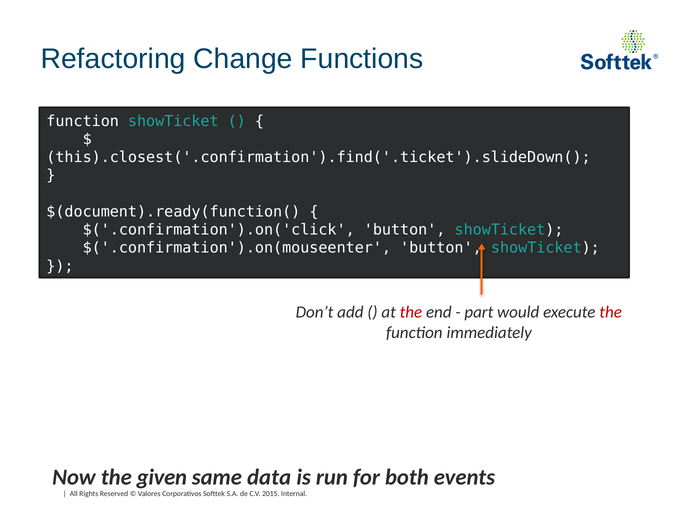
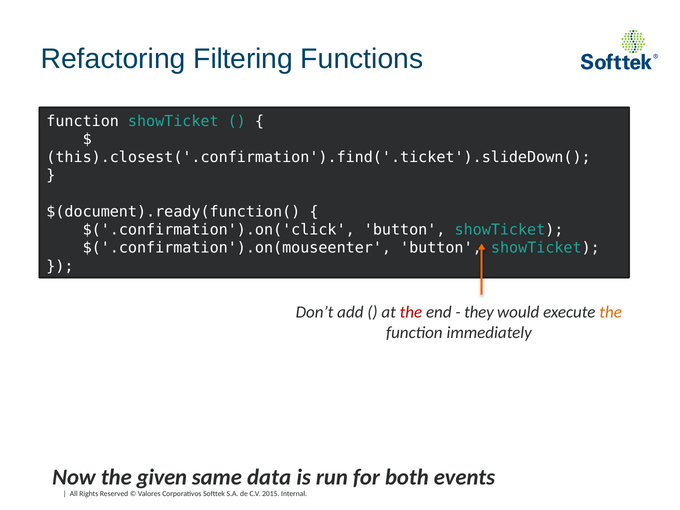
Change: Change -> Filtering
part: part -> they
the at (611, 312) colour: red -> orange
